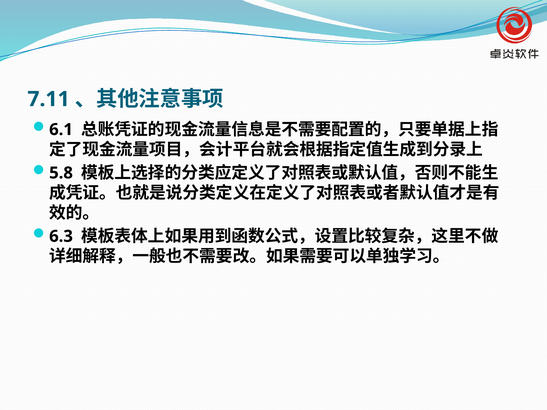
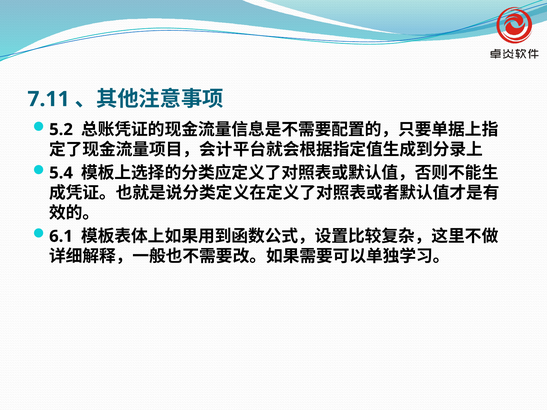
6.1: 6.1 -> 5.2
5.8: 5.8 -> 5.4
6.3: 6.3 -> 6.1
